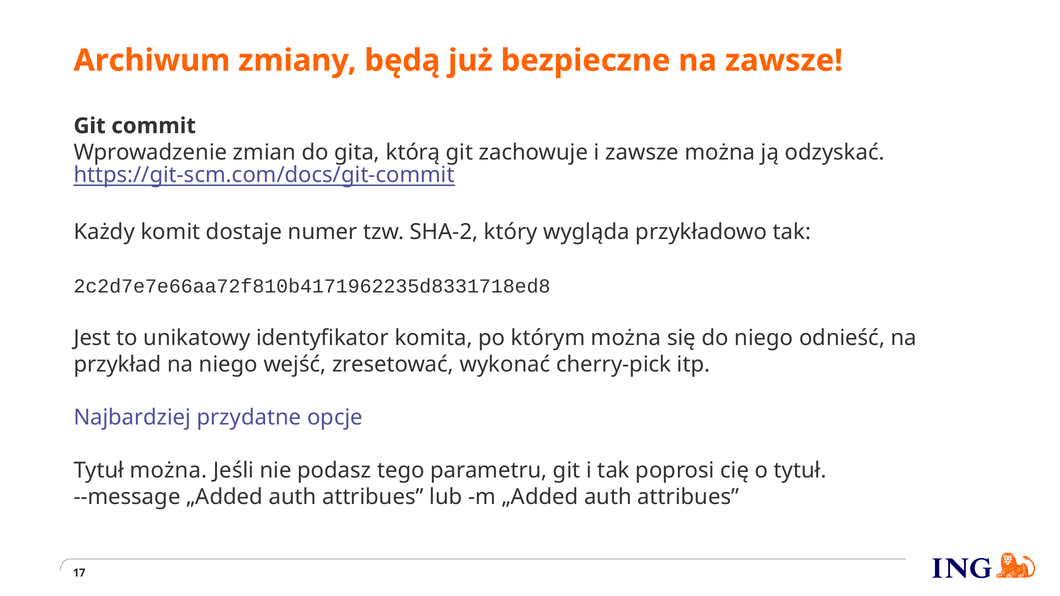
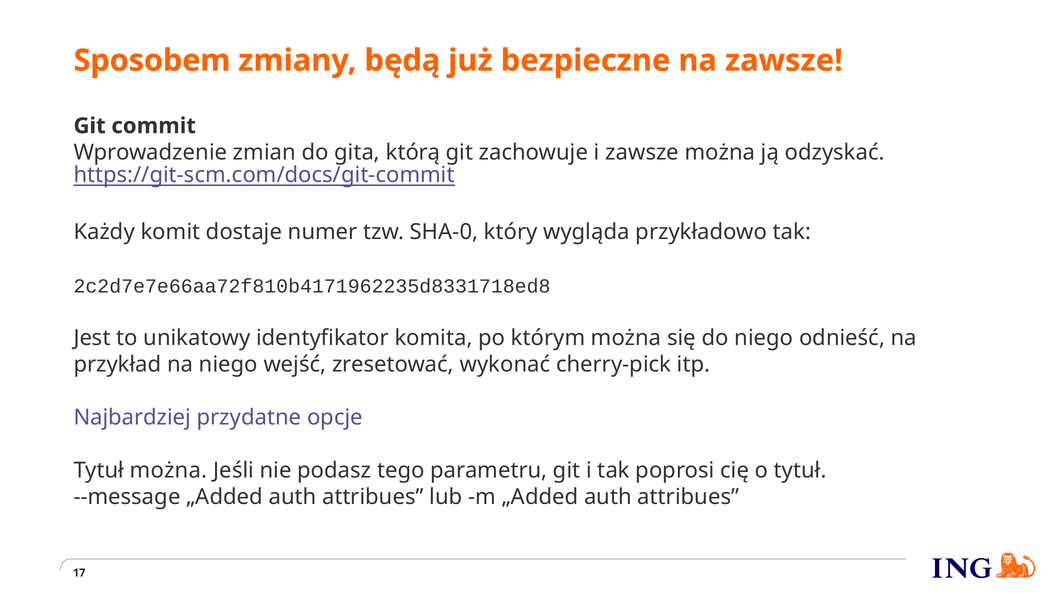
Archiwum: Archiwum -> Sposobem
SHA-2: SHA-2 -> SHA-0
